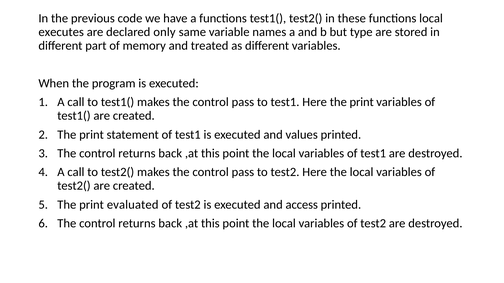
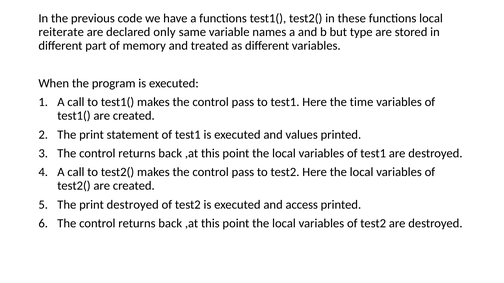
executes: executes -> reiterate
Here the print: print -> time
print evaluated: evaluated -> destroyed
